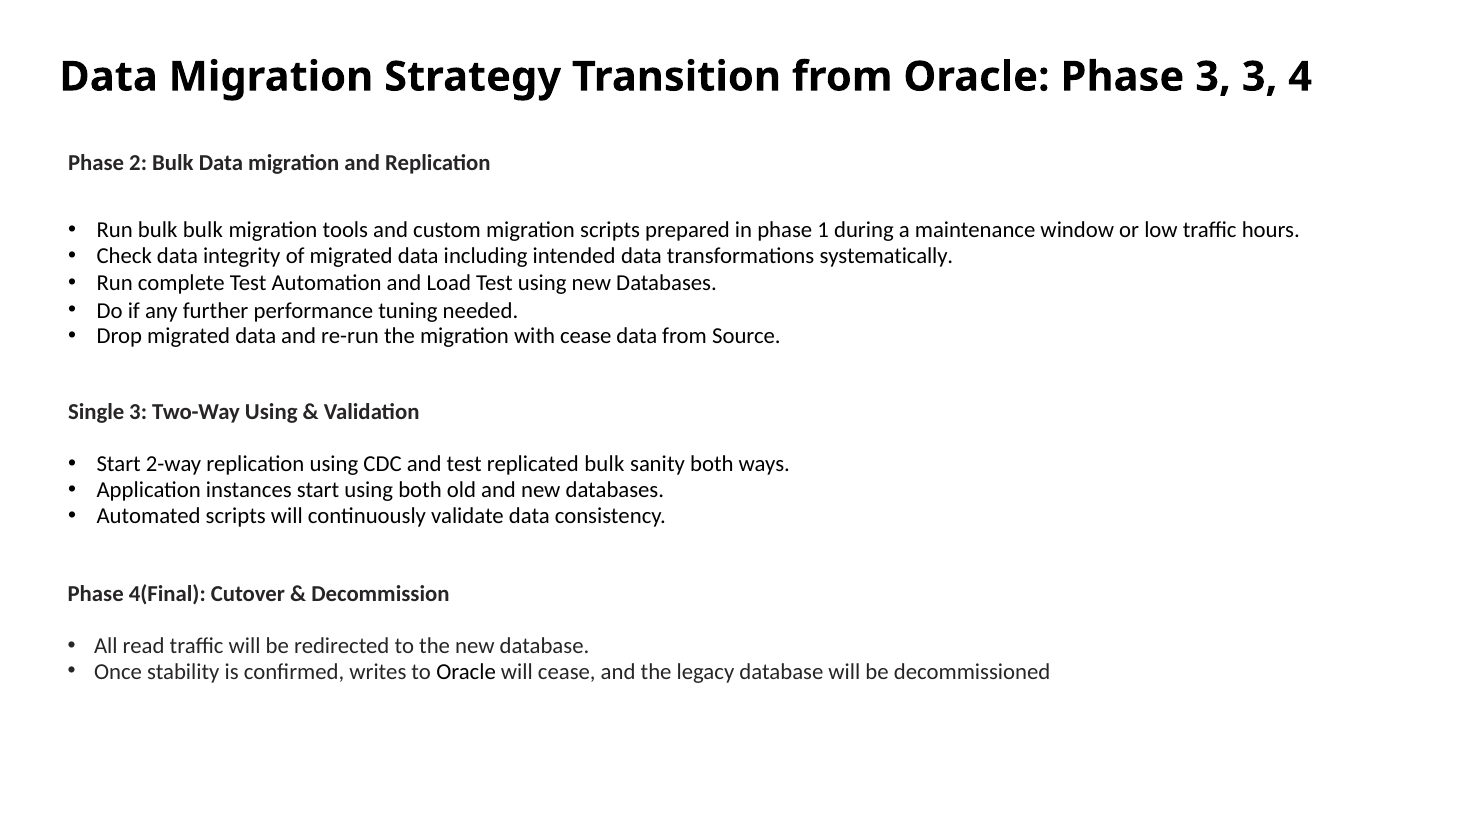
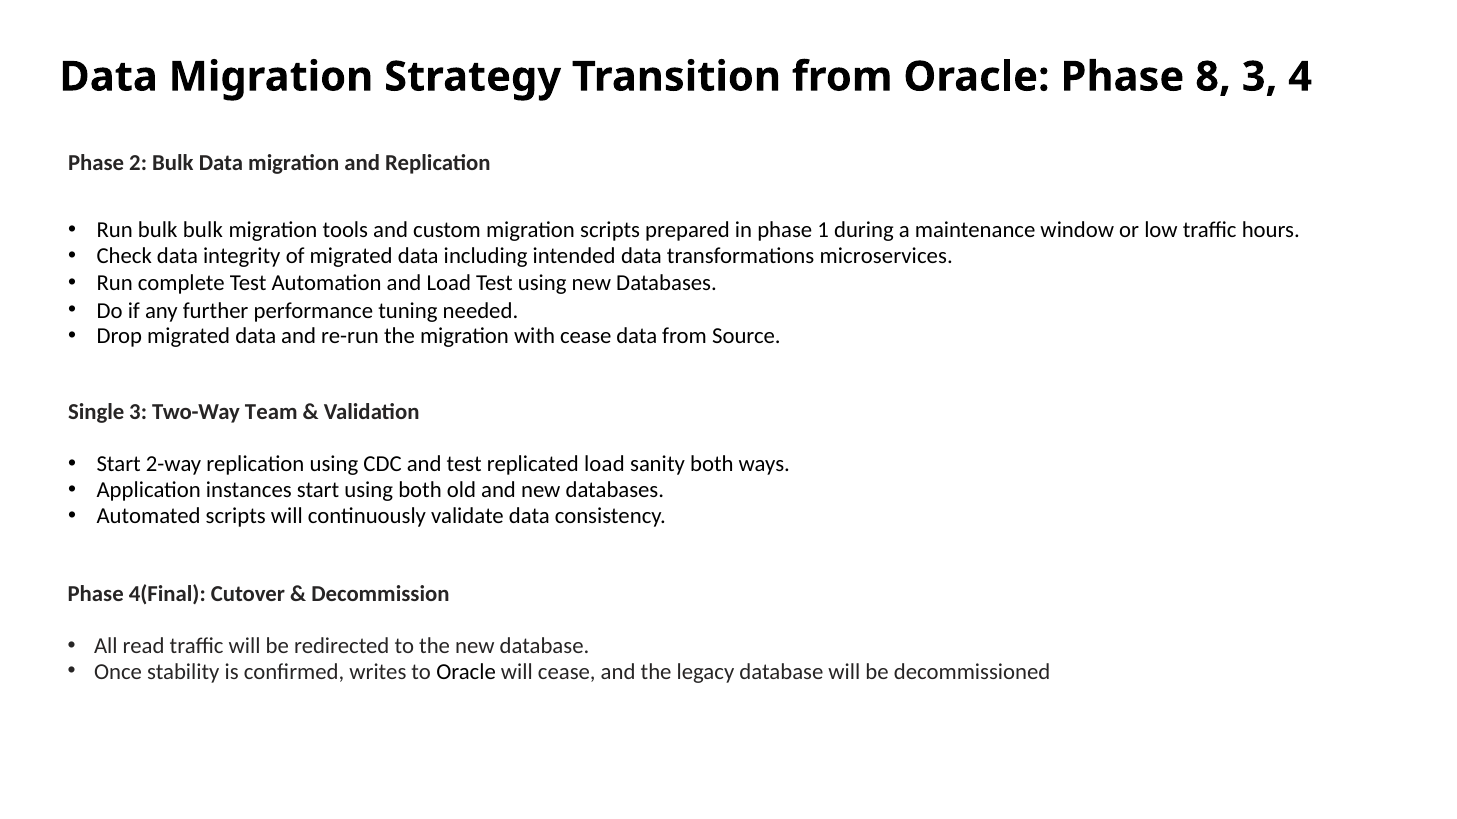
Phase 3: 3 -> 8
systematically: systematically -> microservices
Two-Way Using: Using -> Team
replicated bulk: bulk -> load
